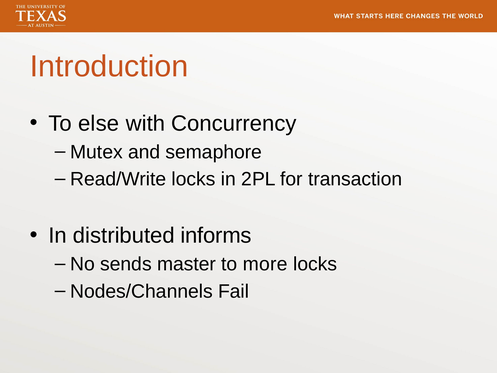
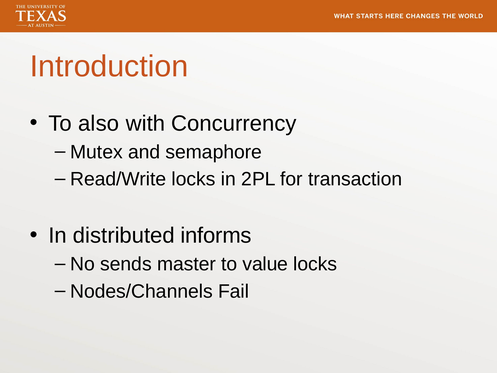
else: else -> also
more: more -> value
